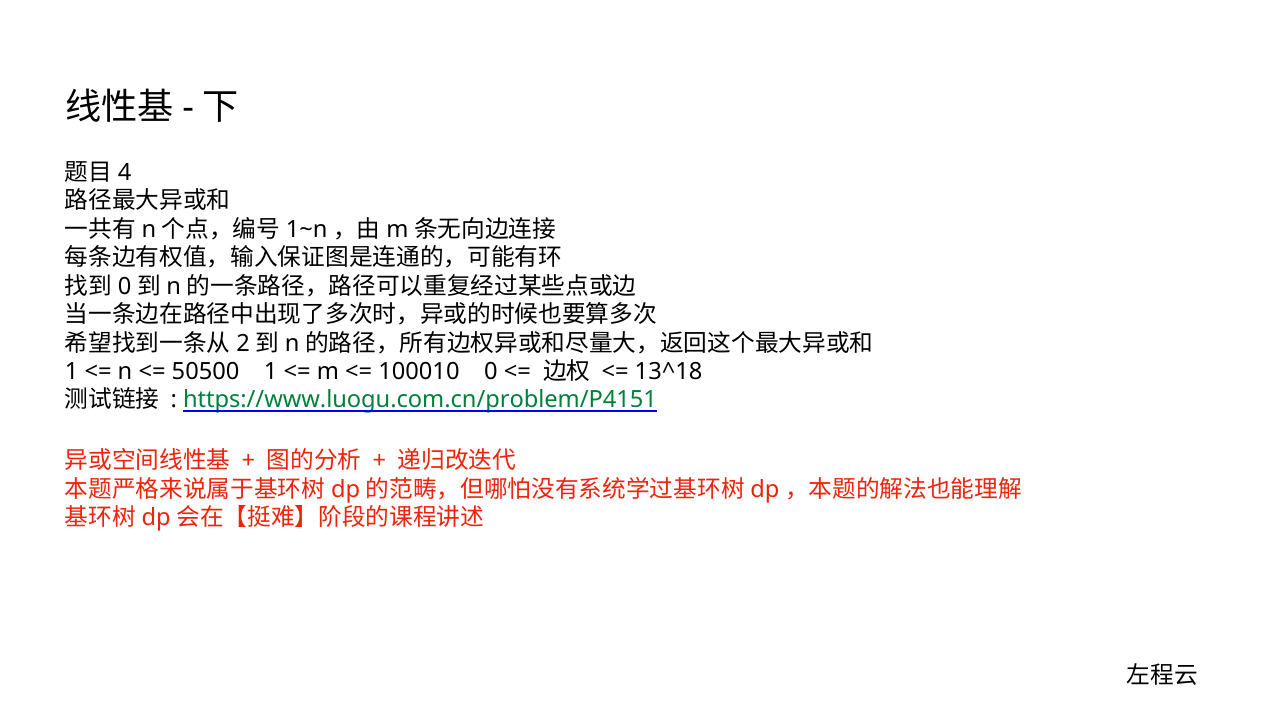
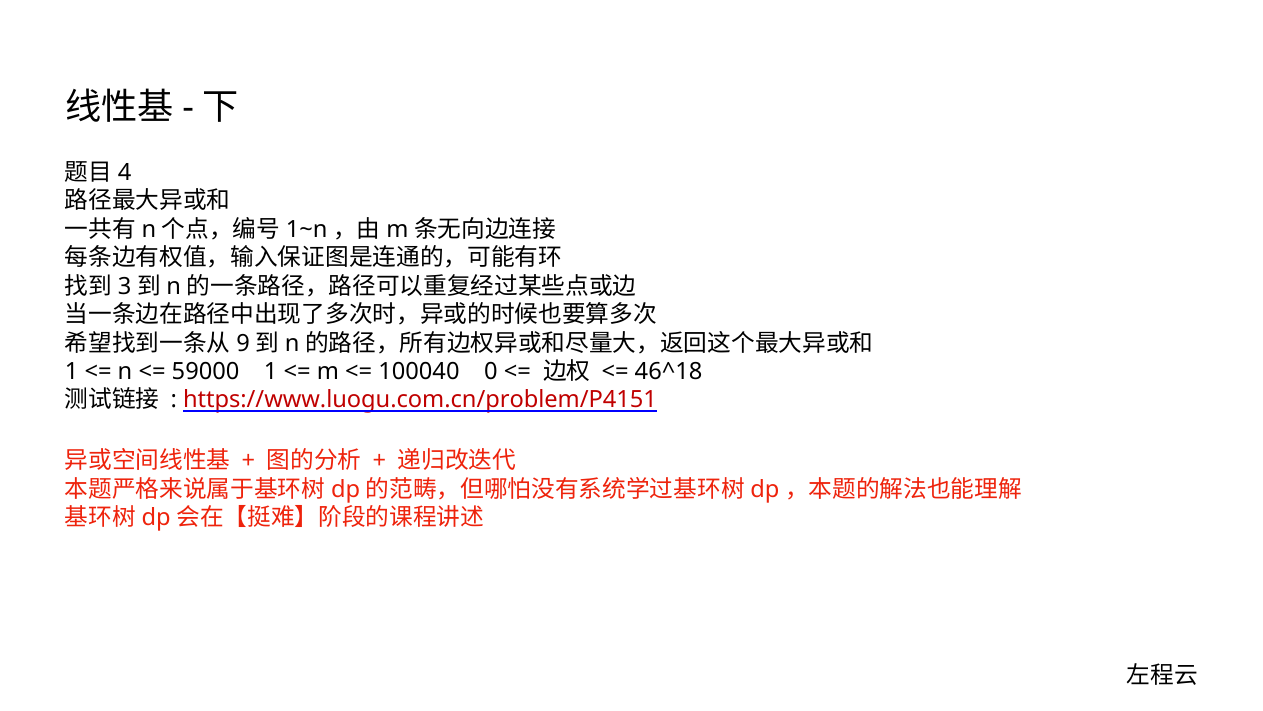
0 at (125, 286): 0 -> 3
2: 2 -> 9
50500: 50500 -> 59000
100010: 100010 -> 100040
13^18: 13^18 -> 46^18
https://www.luogu.com.cn/problem/P4151 colour: green -> red
